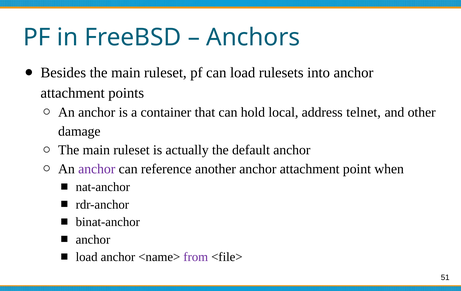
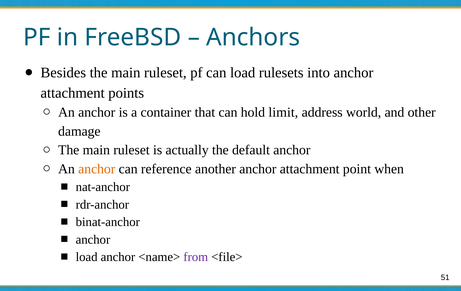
local: local -> limit
telnet: telnet -> world
anchor at (97, 169) colour: purple -> orange
